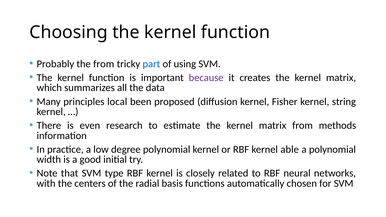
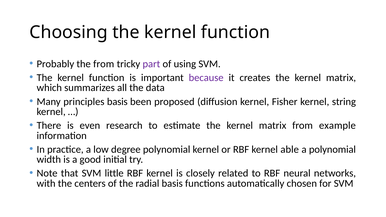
part colour: blue -> purple
principles local: local -> basis
methods: methods -> example
type: type -> little
